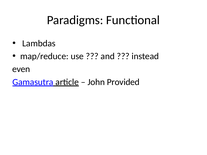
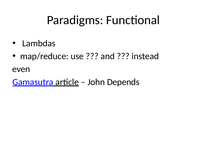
Provided: Provided -> Depends
